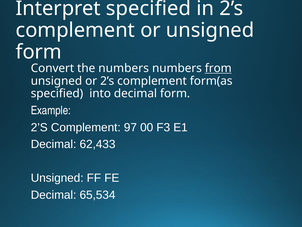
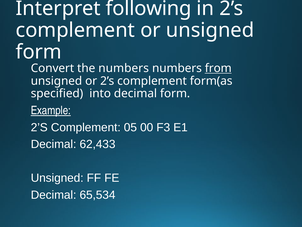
Interpret specified: specified -> following
Example underline: none -> present
97: 97 -> 05
